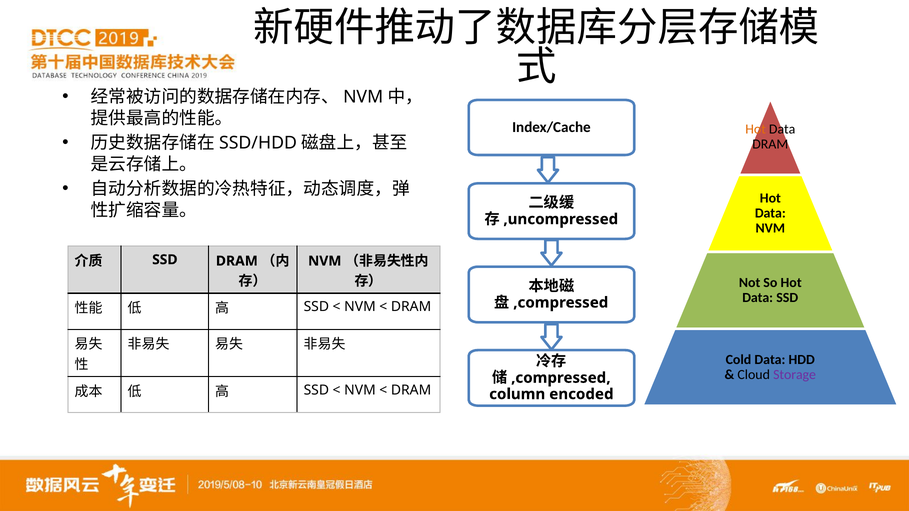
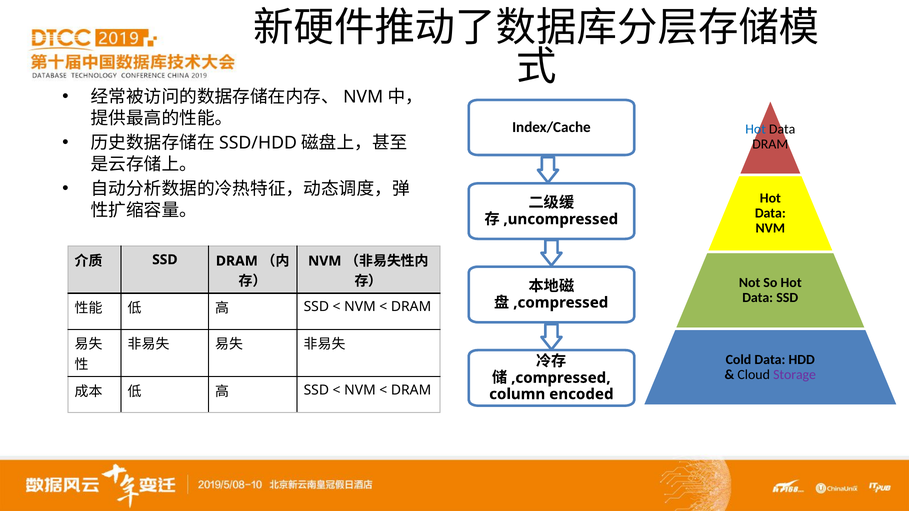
Hot at (756, 129) colour: orange -> blue
